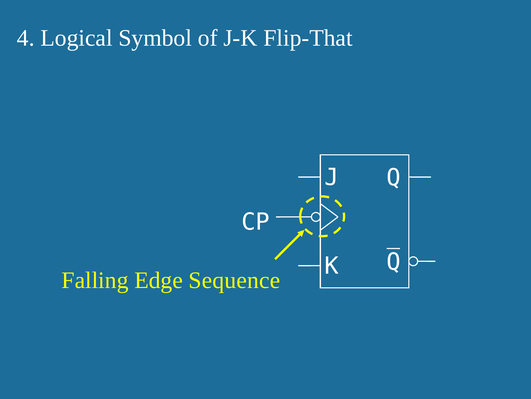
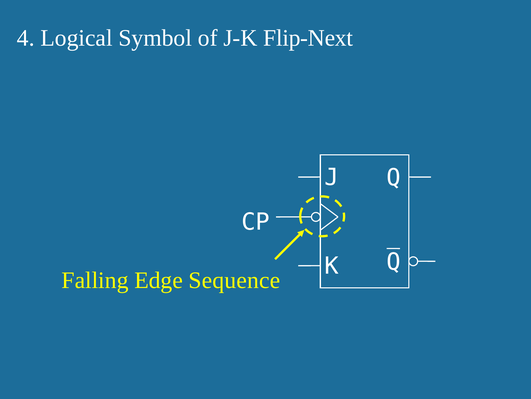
Flip-That: Flip-That -> Flip-Next
